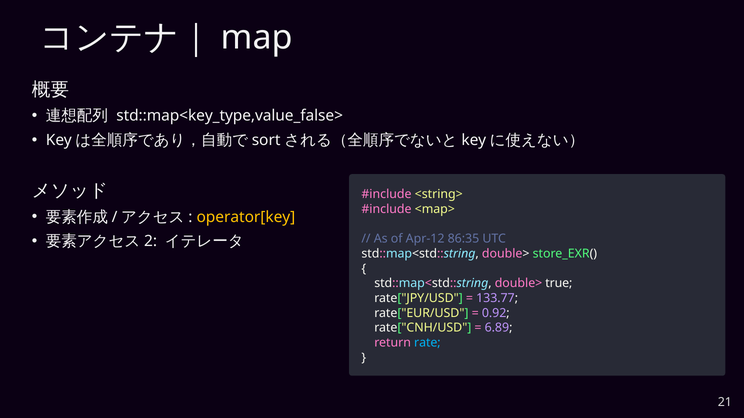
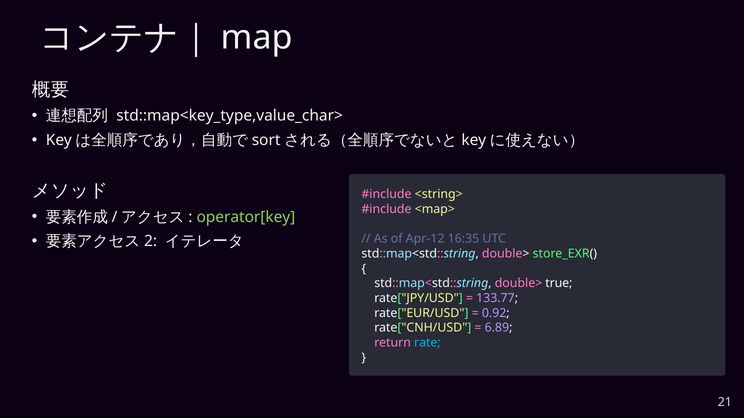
std::map<key_type,value_false>: std::map<key_type,value_false> -> std::map<key_type,value_char>
operator[key colour: yellow -> light green
86:35: 86:35 -> 16:35
